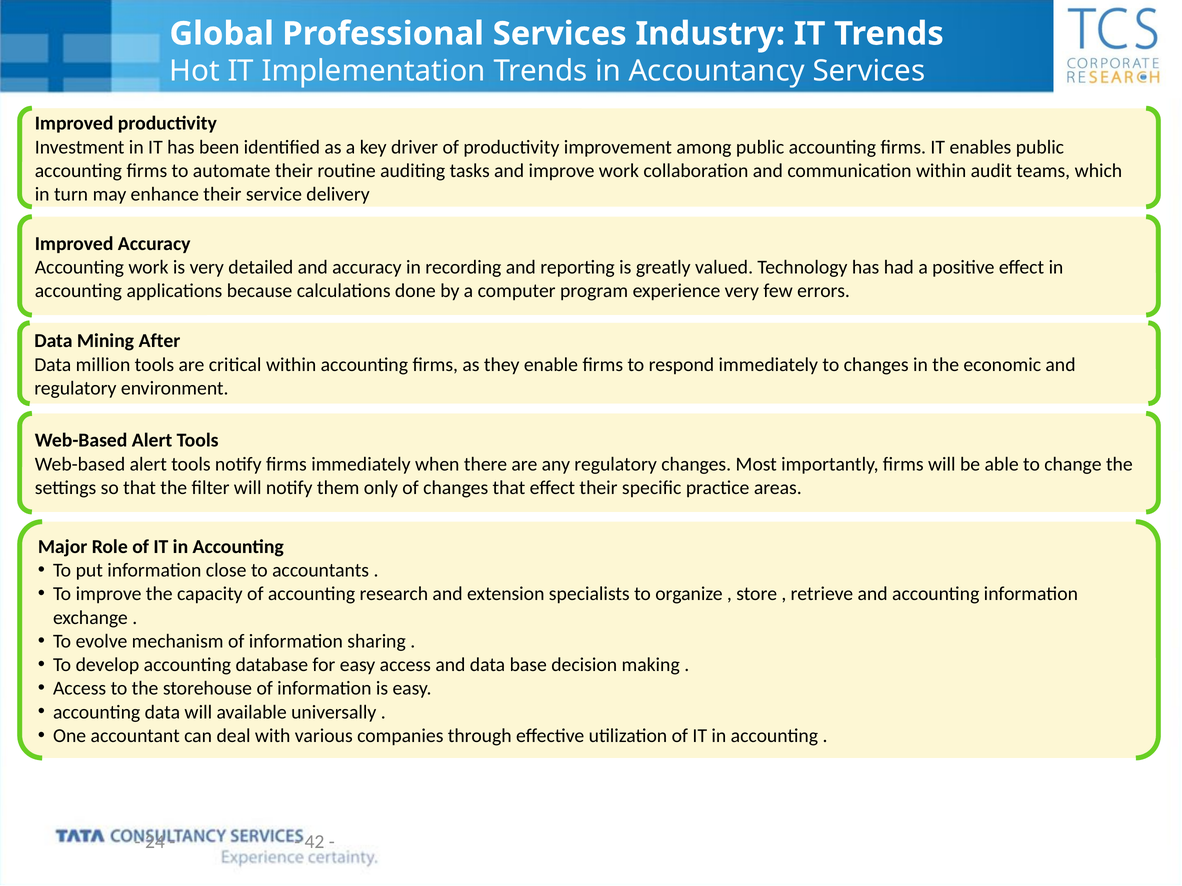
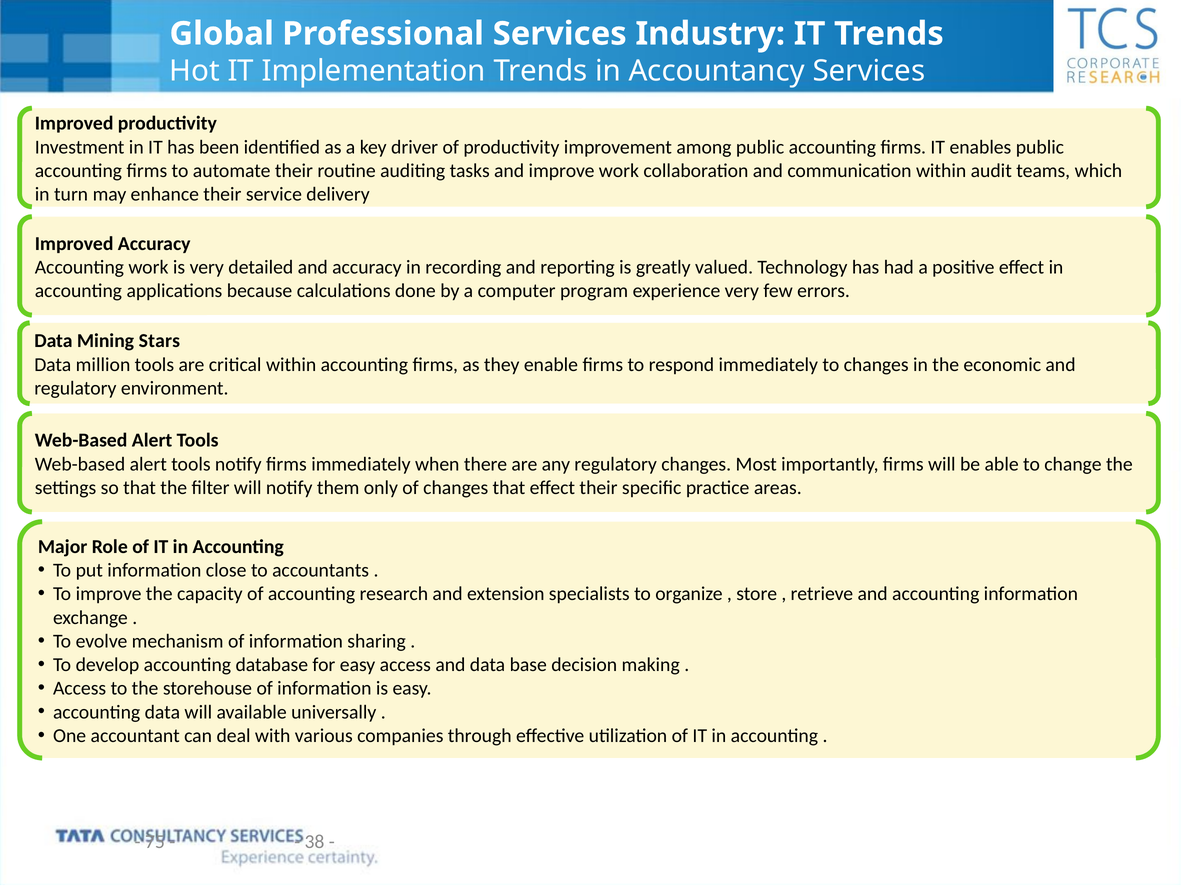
After: After -> Stars
24: 24 -> 75
42: 42 -> 38
